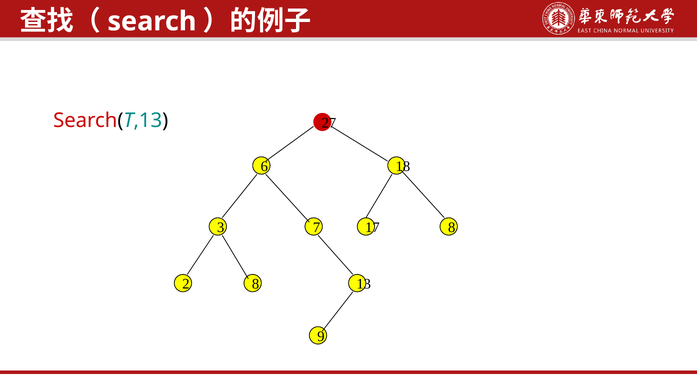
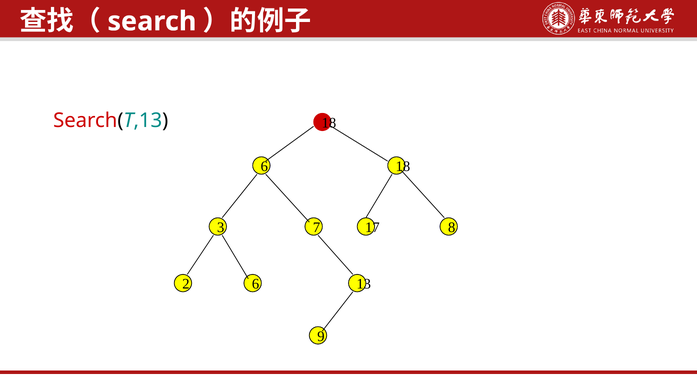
Search(T,13 27: 27 -> 18
2 8: 8 -> 6
